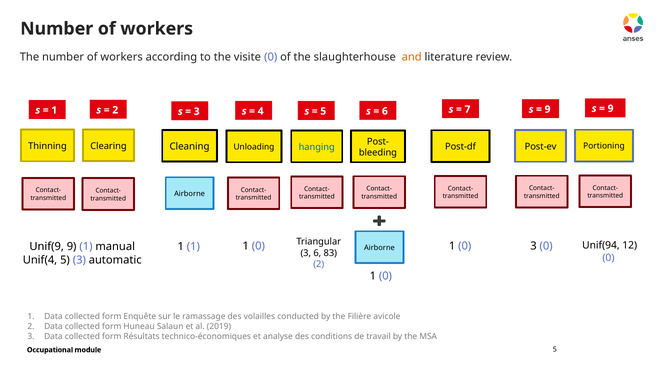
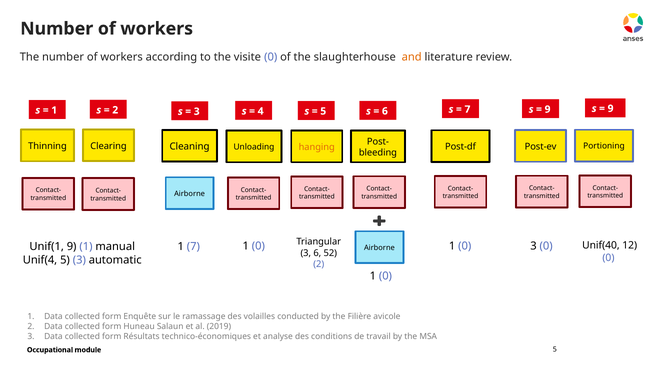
hanging colour: blue -> orange
Unif(94: Unif(94 -> Unif(40
1 1: 1 -> 7
Unif(9: Unif(9 -> Unif(1
83: 83 -> 52
